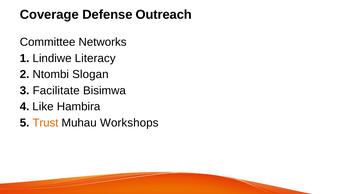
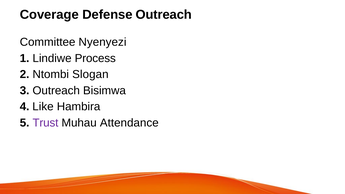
Networks: Networks -> Nyenyezi
Literacy: Literacy -> Process
3 Facilitate: Facilitate -> Outreach
Trust colour: orange -> purple
Workshops: Workshops -> Attendance
